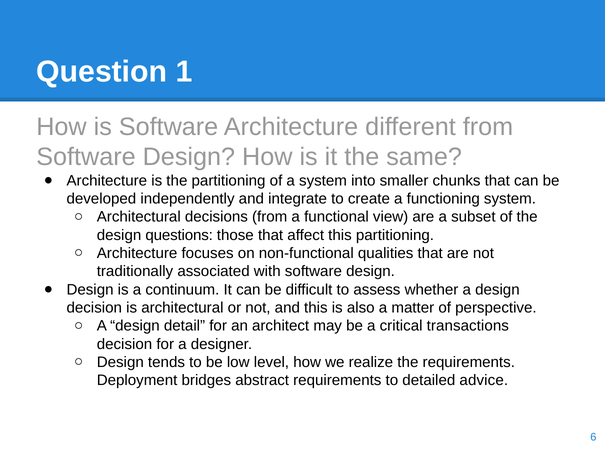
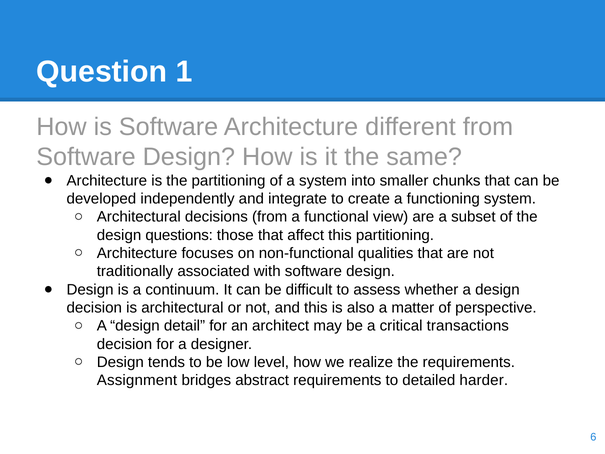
Deployment: Deployment -> Assignment
advice: advice -> harder
